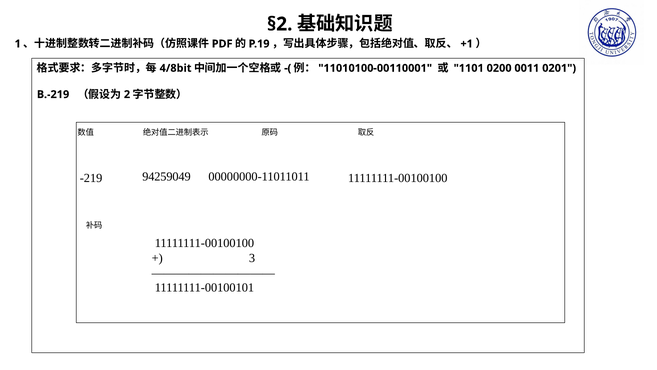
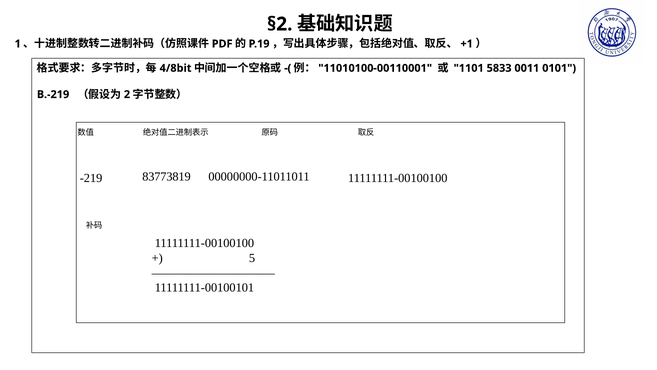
0200: 0200 -> 5833
0201: 0201 -> 0101
94259049: 94259049 -> 83773819
3: 3 -> 5
